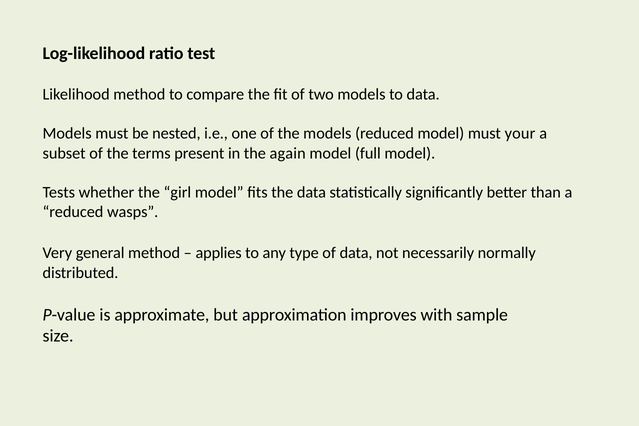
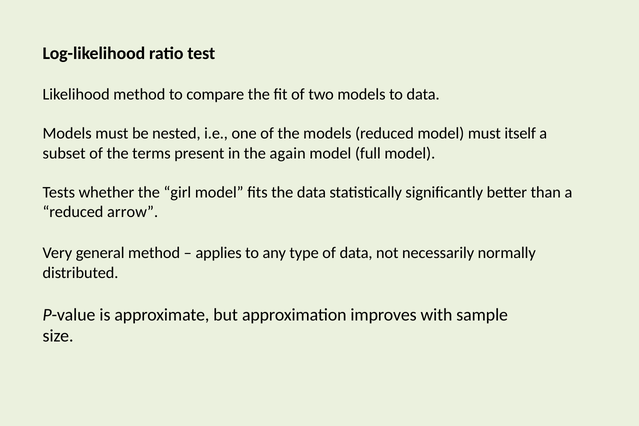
your: your -> itself
wasps: wasps -> arrow
